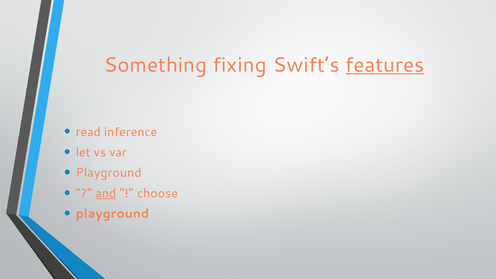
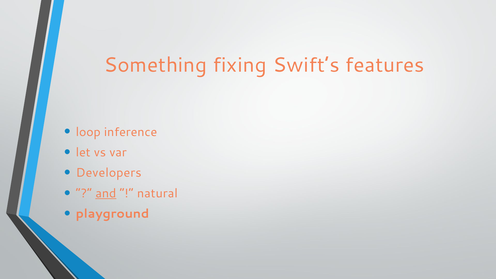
features underline: present -> none
read: read -> loop
Playground at (109, 173): Playground -> Developers
choose: choose -> natural
